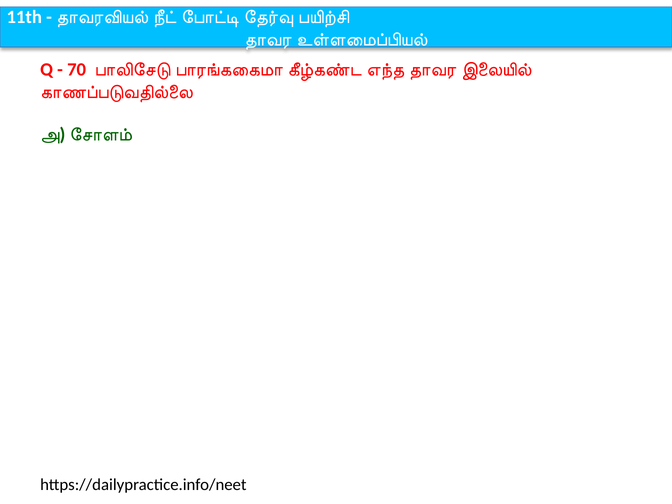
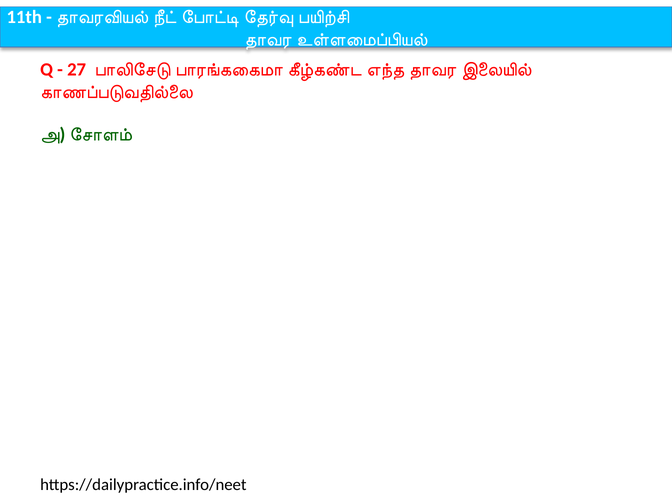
70: 70 -> 27
